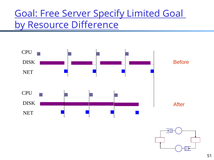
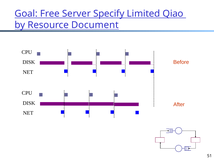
Limited Goal: Goal -> Qiao
Difference: Difference -> Document
